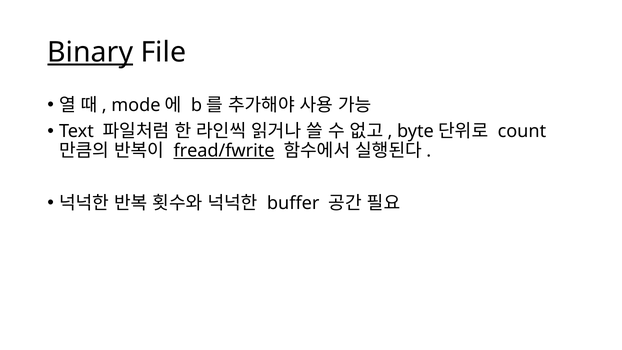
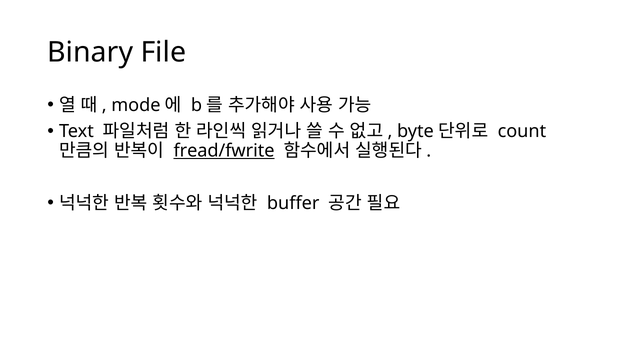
Binary underline: present -> none
